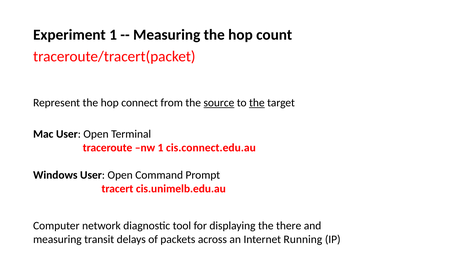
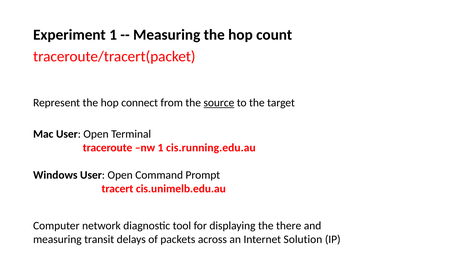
the at (257, 103) underline: present -> none
cis.connect.edu.au: cis.connect.edu.au -> cis.running.edu.au
Running: Running -> Solution
